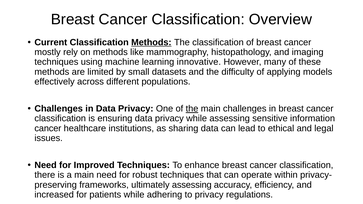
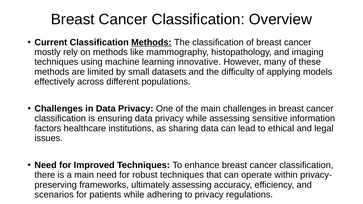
the at (192, 109) underline: present -> none
cancer at (48, 128): cancer -> factors
increased: increased -> scenarios
